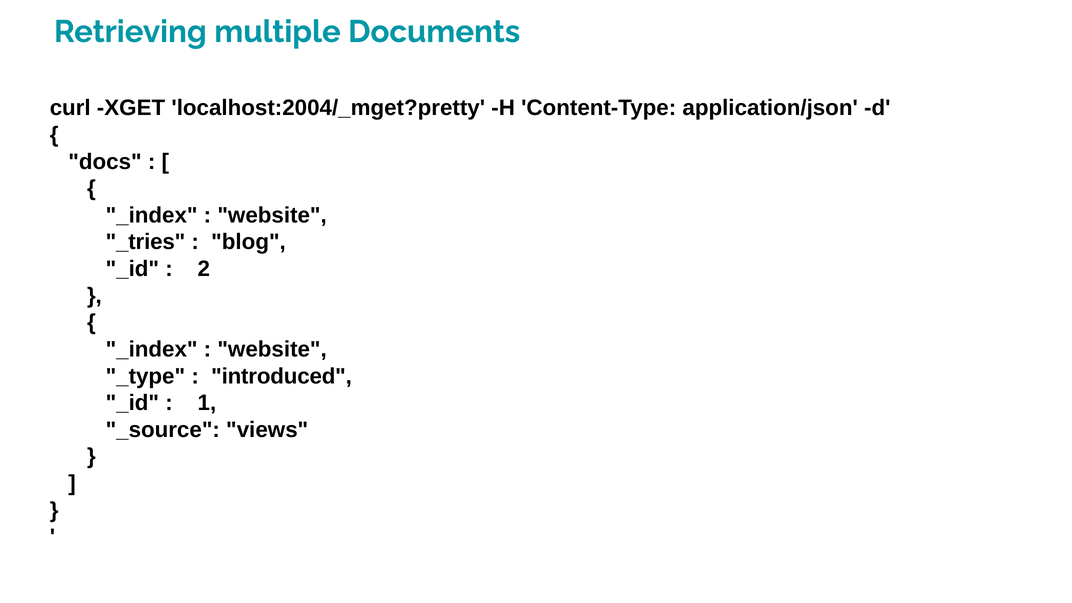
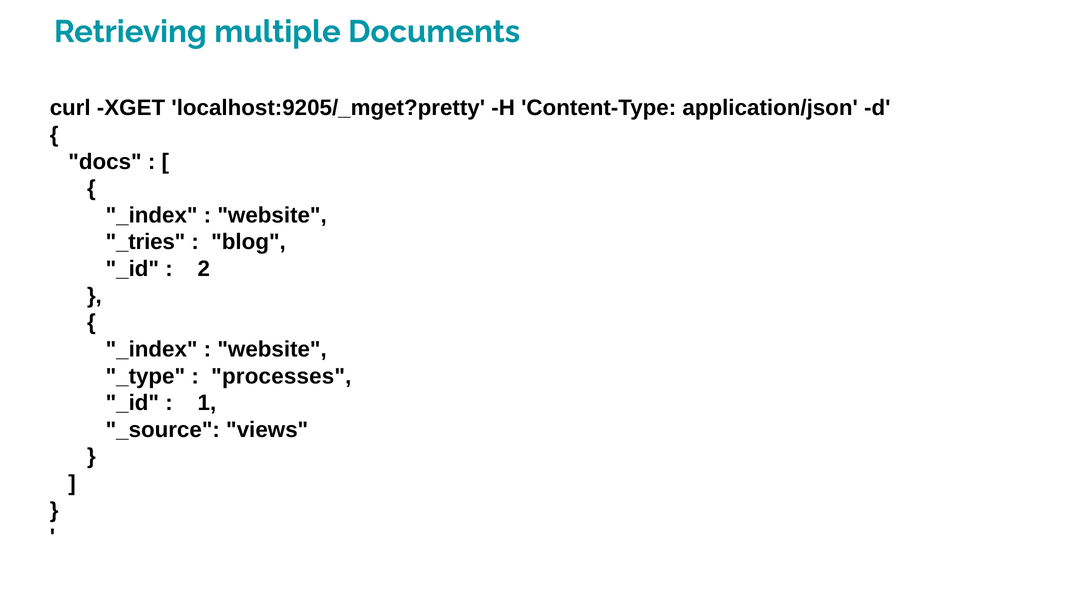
localhost:2004/_mget?pretty: localhost:2004/_mget?pretty -> localhost:9205/_mget?pretty
introduced: introduced -> processes
